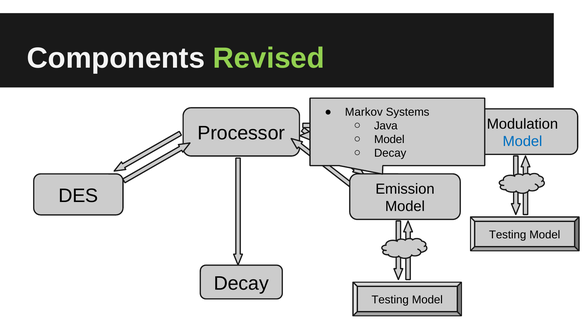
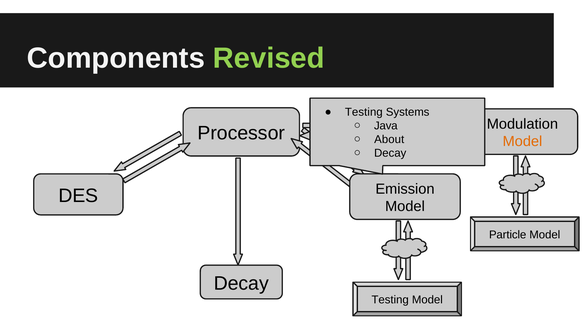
Markov at (364, 112): Markov -> Testing
Model at (389, 139): Model -> About
Model at (522, 141) colour: blue -> orange
Testing at (508, 235): Testing -> Particle
